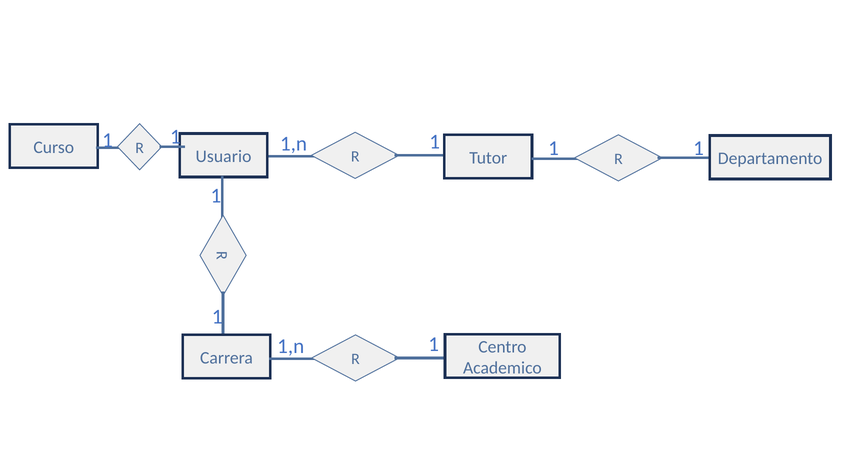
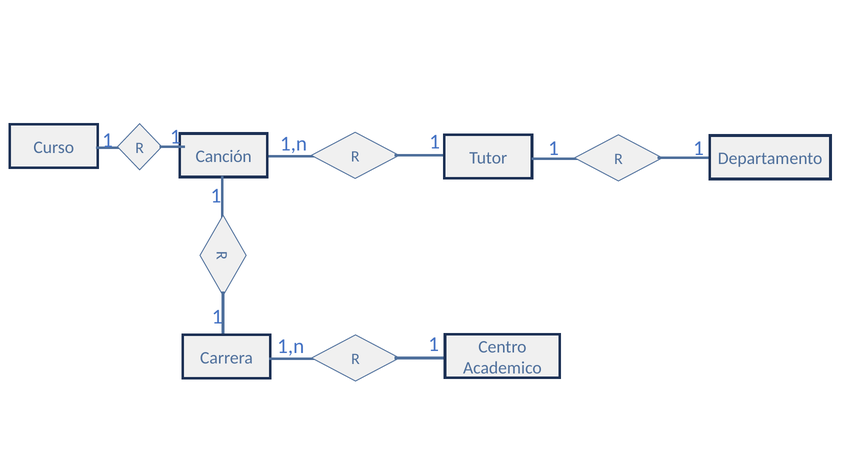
Usuario: Usuario -> Canción
